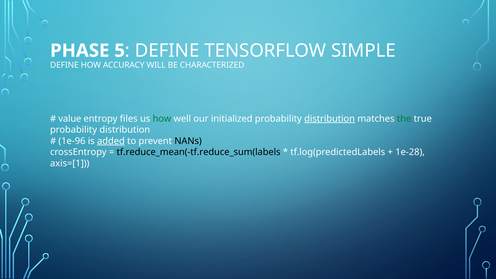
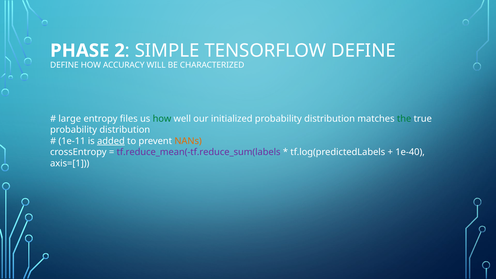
5: 5 -> 2
DEFINE at (167, 51): DEFINE -> SIMPLE
TENSORFLOW SIMPLE: SIMPLE -> DEFINE
value: value -> large
distribution at (330, 119) underline: present -> none
1e-96: 1e-96 -> 1e-11
NANs colour: black -> orange
tf.reduce_mean(-tf.reduce_sum(labels colour: black -> purple
1e-28: 1e-28 -> 1e-40
